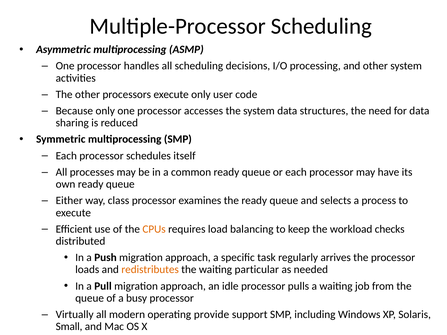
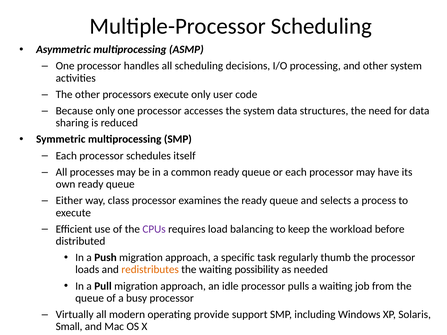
CPUs colour: orange -> purple
checks: checks -> before
arrives: arrives -> thumb
particular: particular -> possibility
